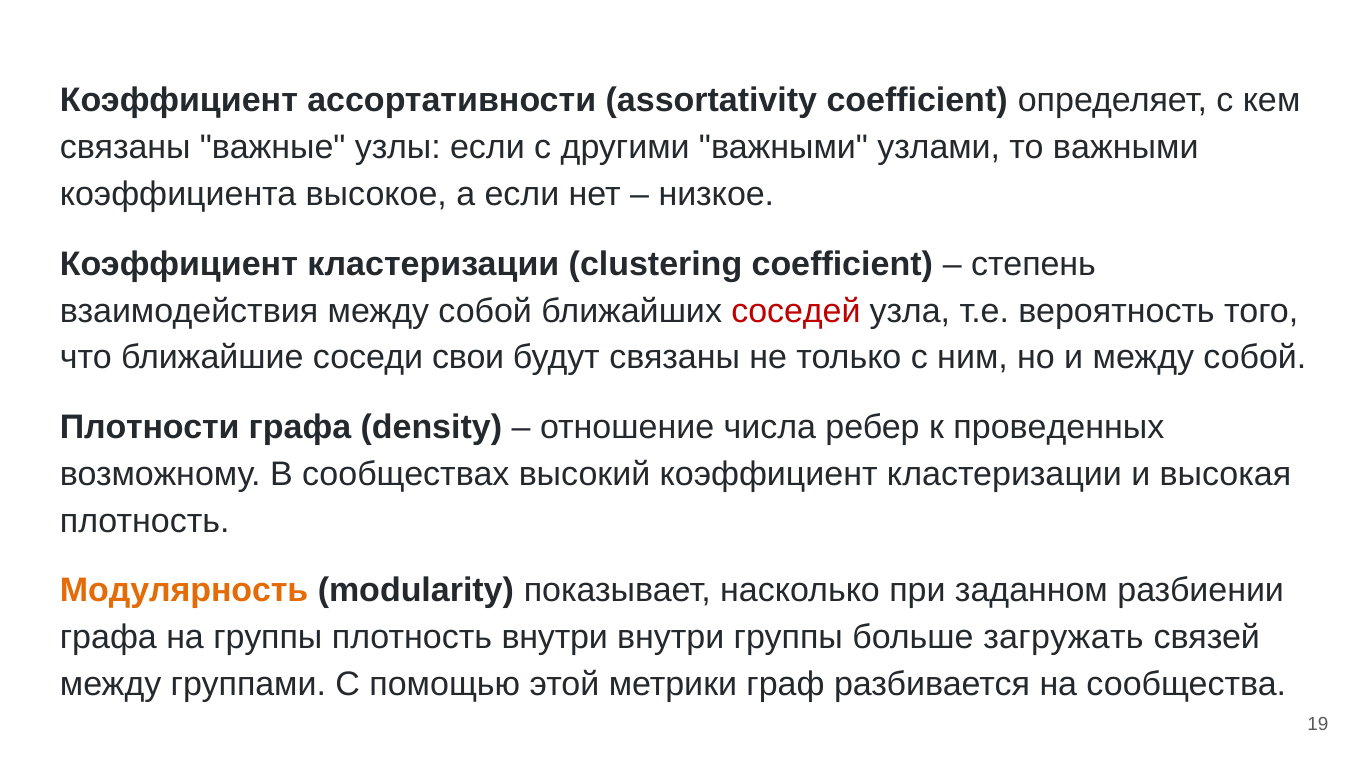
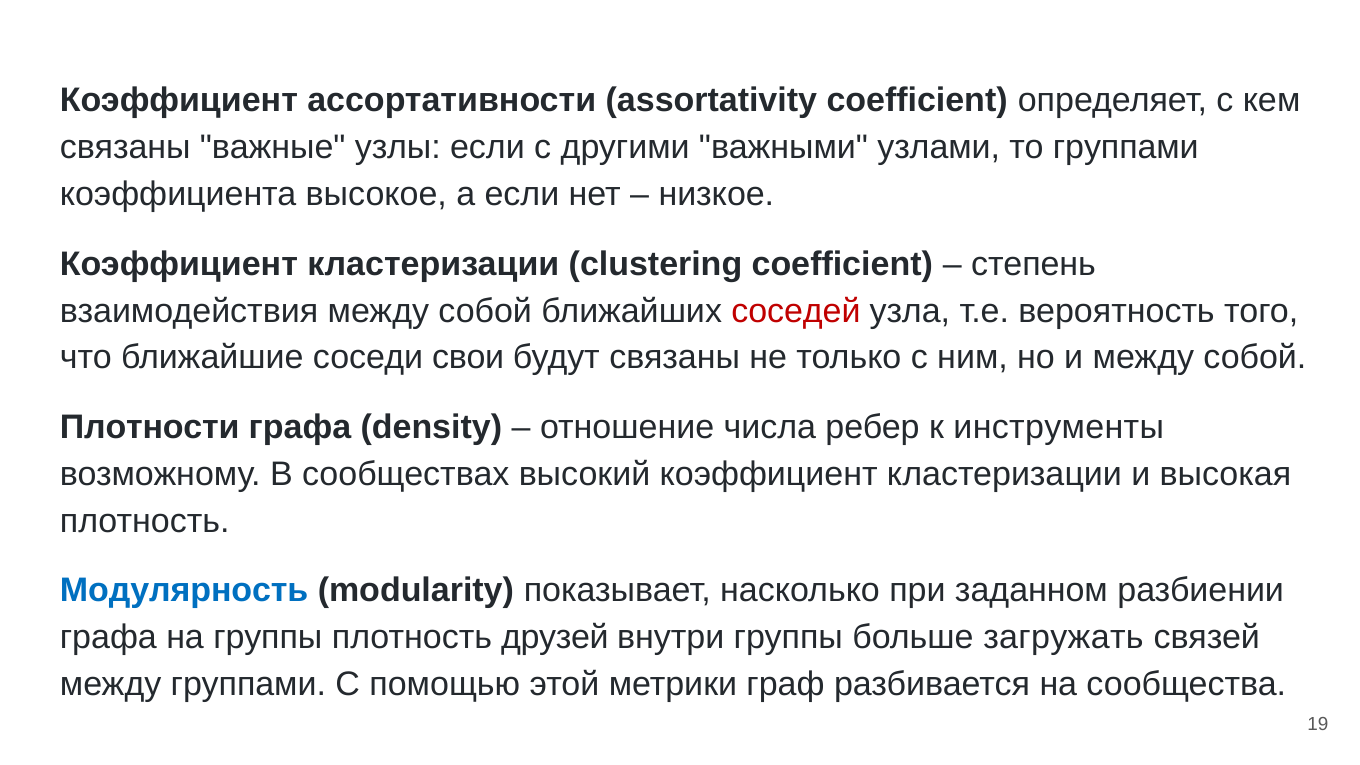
то важными: важными -> группами
проведенных: проведенных -> инструменты
Модулярность colour: orange -> blue
плотность внутри: внутри -> друзей
